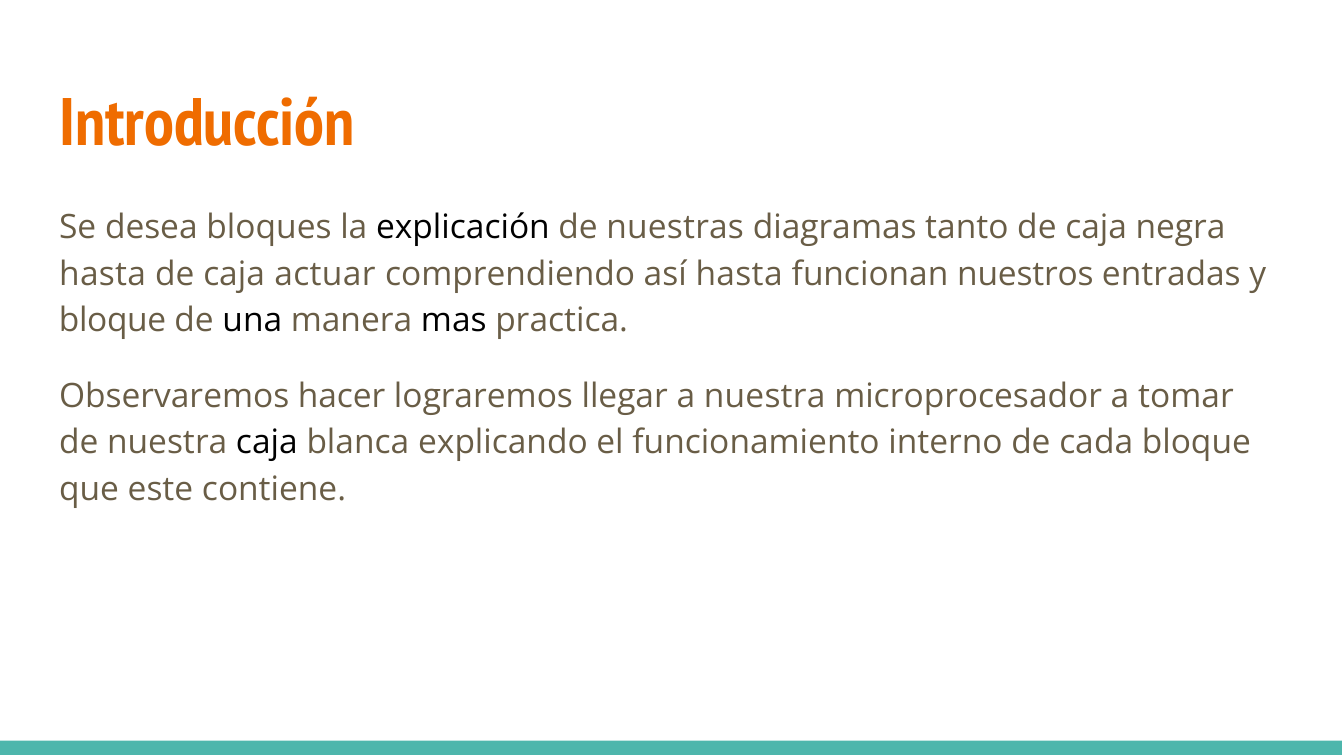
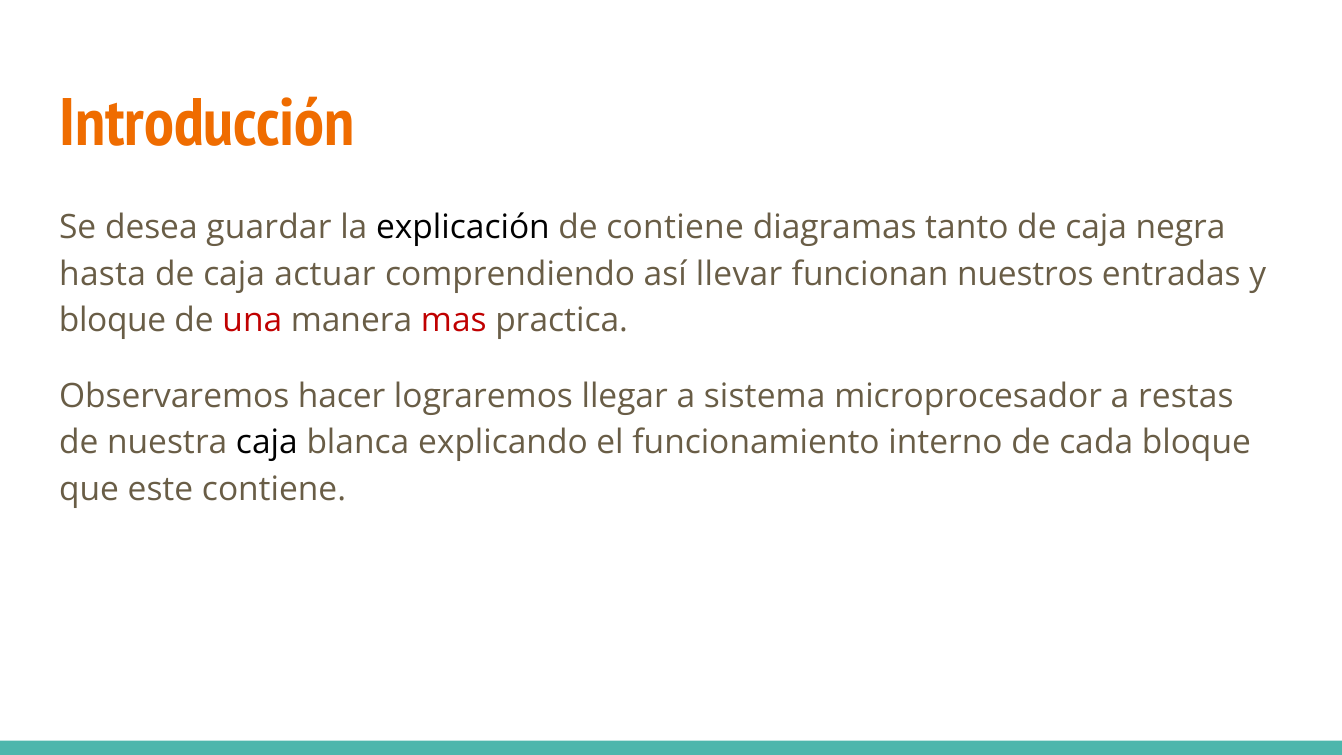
bloques: bloques -> guardar
de nuestras: nuestras -> contiene
así hasta: hasta -> llevar
una colour: black -> red
mas colour: black -> red
a nuestra: nuestra -> sistema
tomar: tomar -> restas
